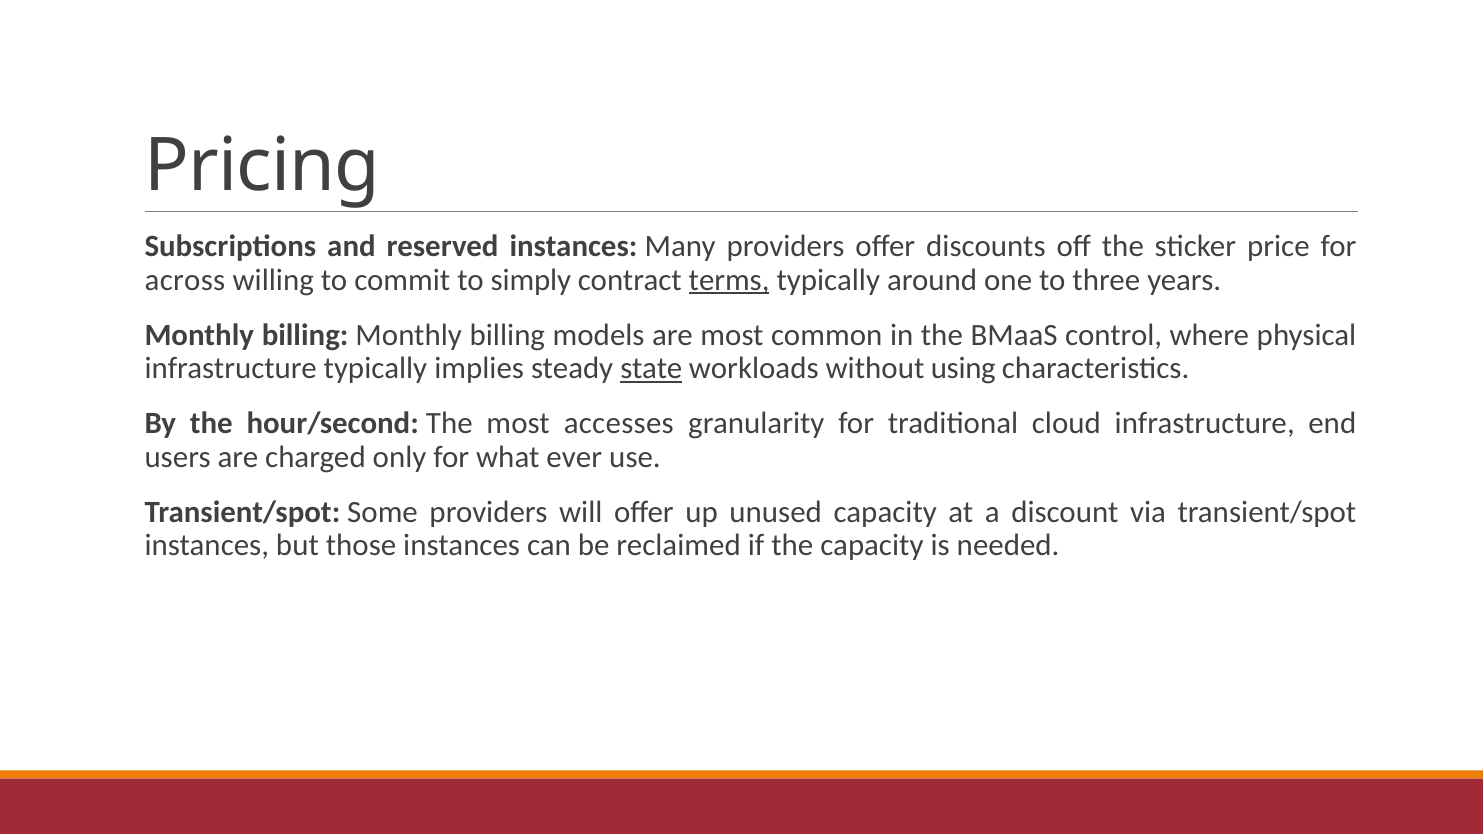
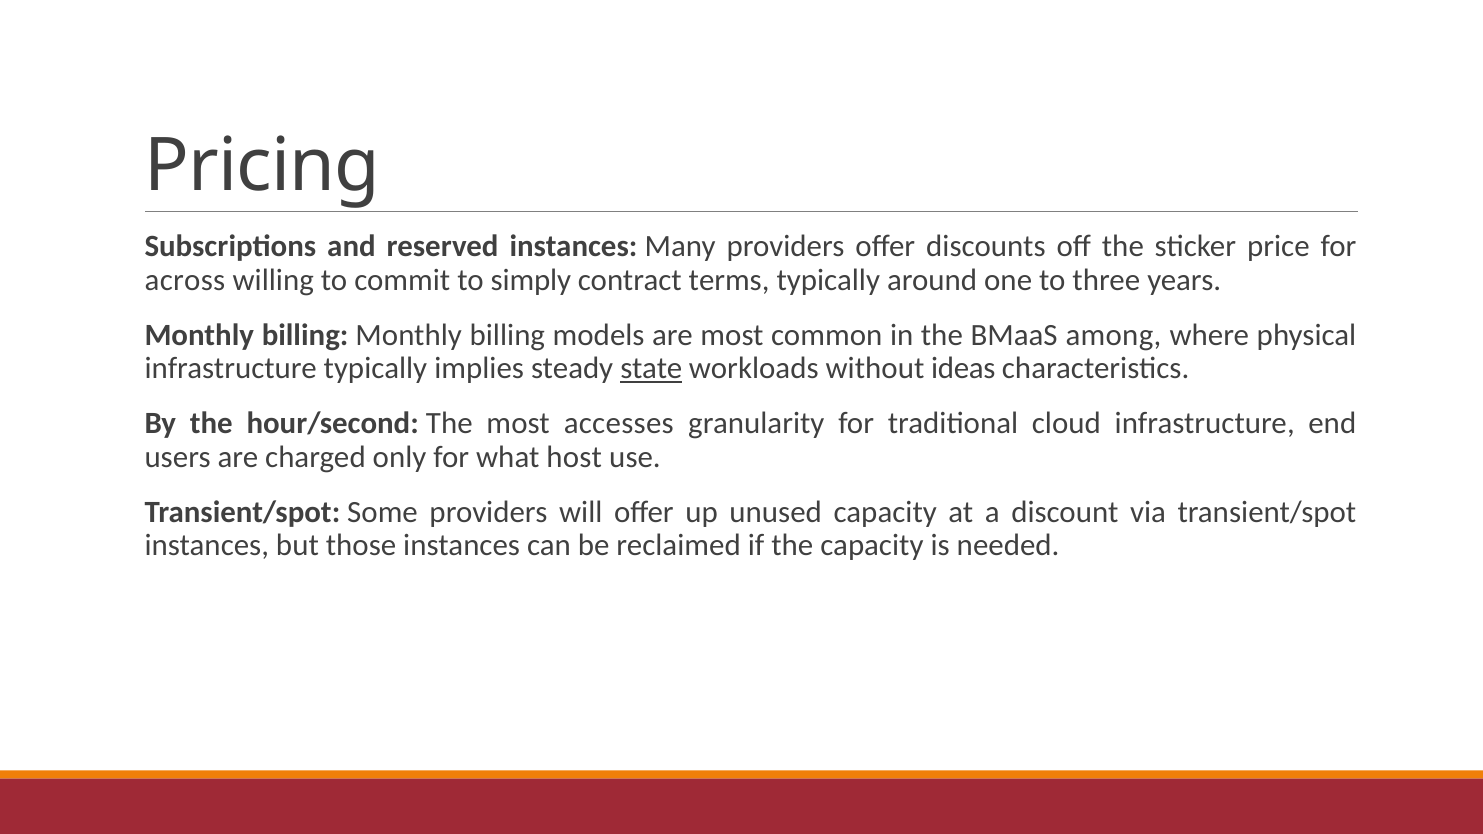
terms underline: present -> none
control: control -> among
using: using -> ideas
ever: ever -> host
